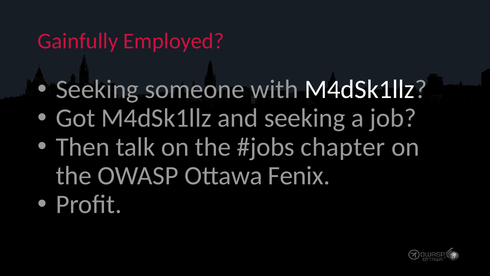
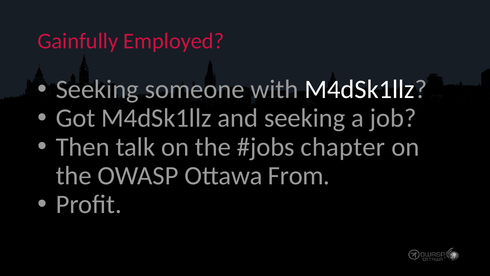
Fenix: Fenix -> From
